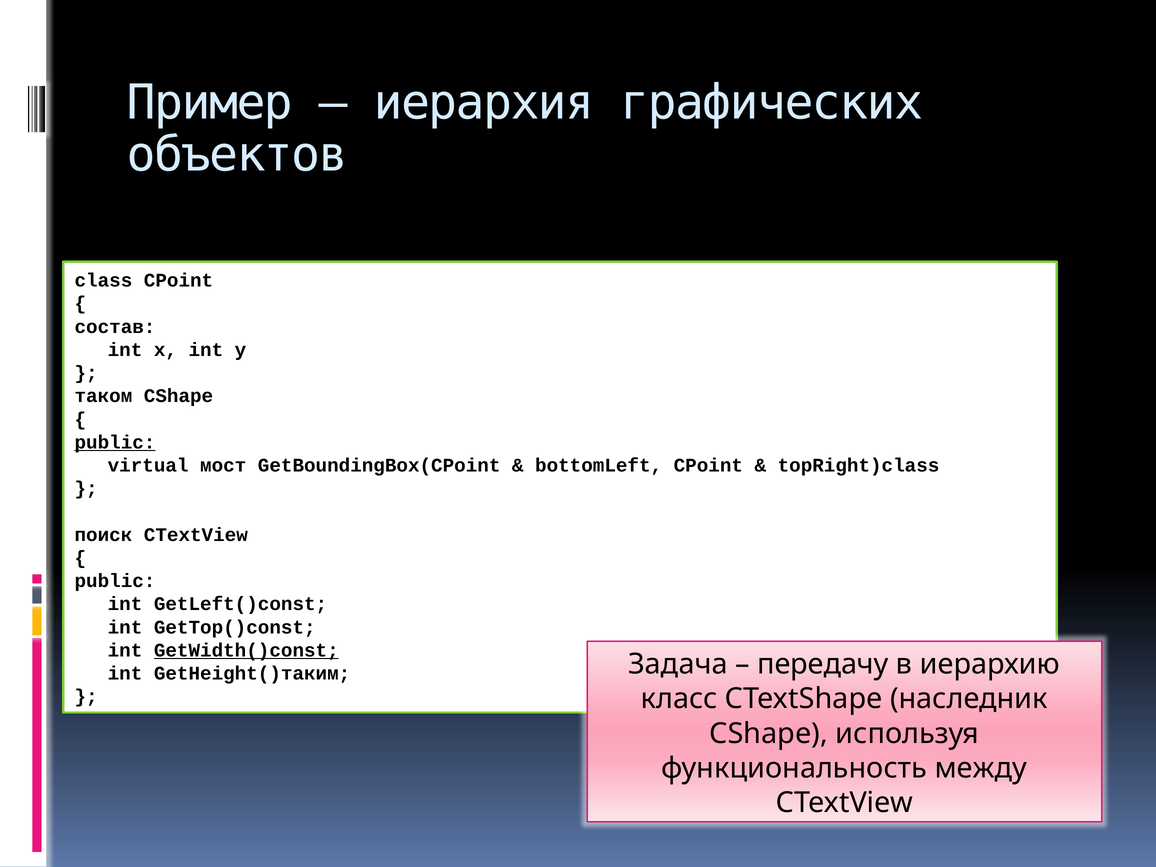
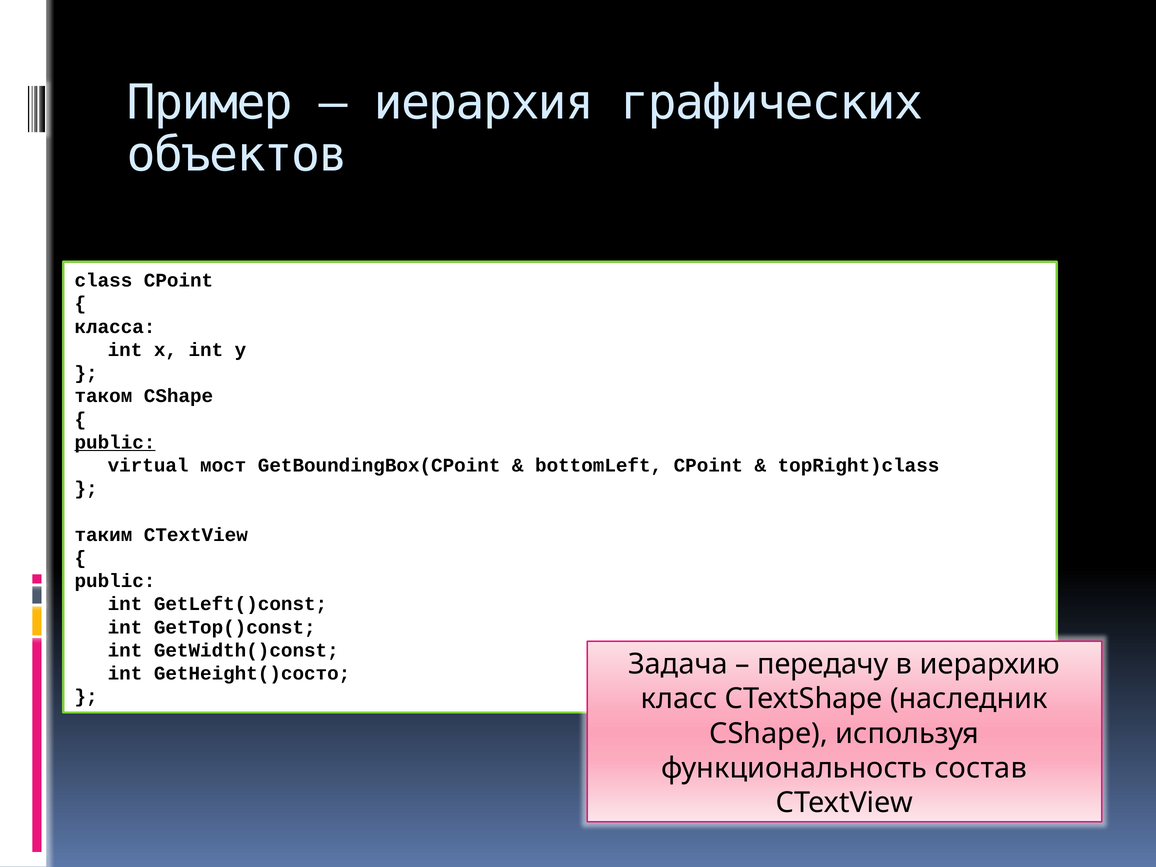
состав: состав -> класса
поиск: поиск -> таким
GetWidth()const underline: present -> none
GetHeight()таким: GetHeight()таким -> GetHeight()состо
между: между -> состав
